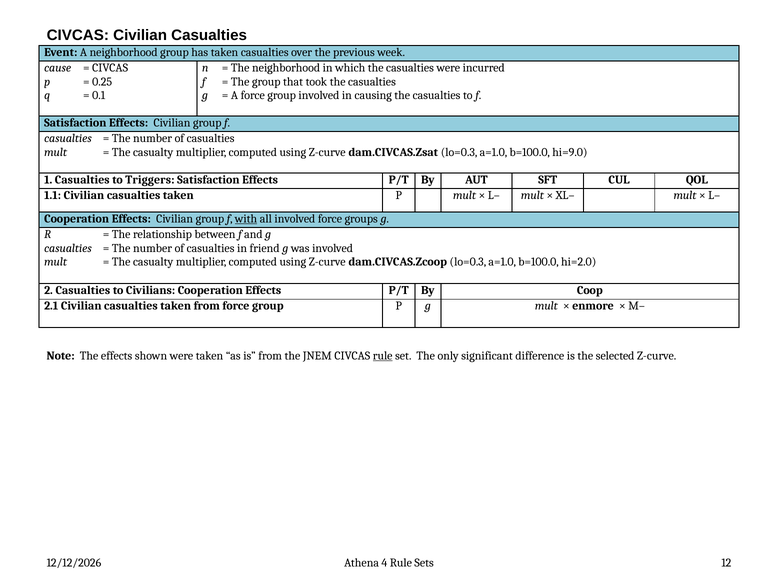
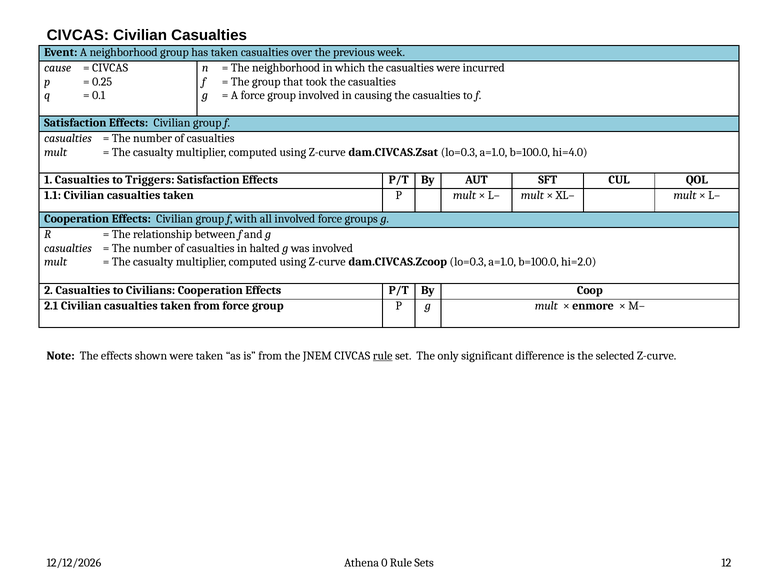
hi=9.0: hi=9.0 -> hi=4.0
with underline: present -> none
friend: friend -> halted
4: 4 -> 0
